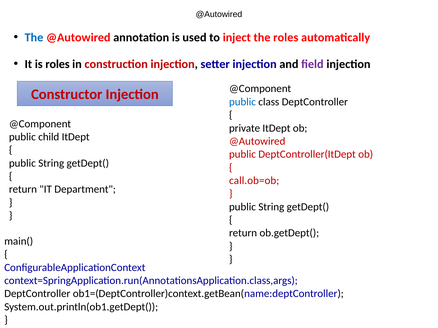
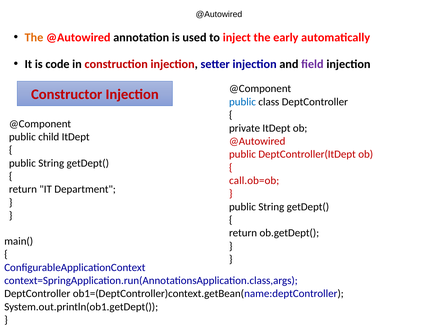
The at (34, 38) colour: blue -> orange
the roles: roles -> early
is roles: roles -> code
